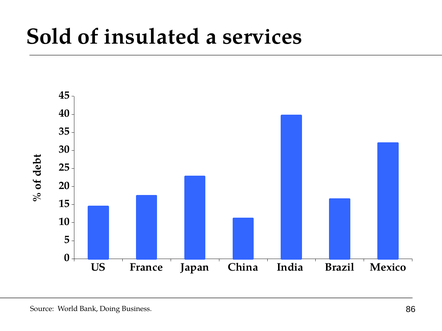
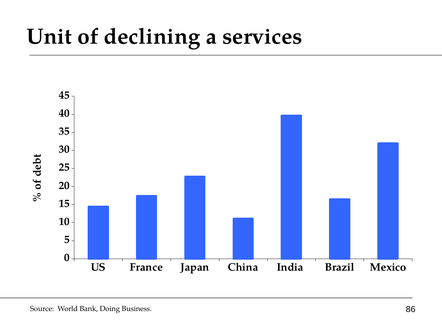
Sold: Sold -> Unit
insulated: insulated -> declining
